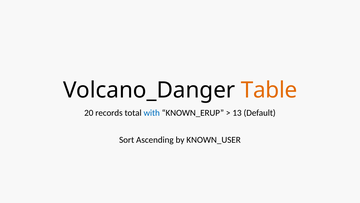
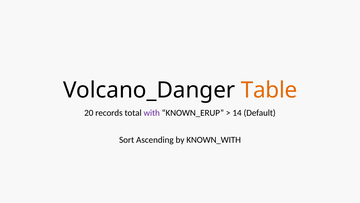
with colour: blue -> purple
13: 13 -> 14
KNOWN_USER: KNOWN_USER -> KNOWN_WITH
